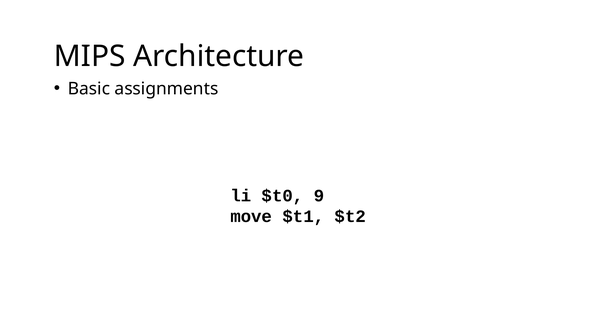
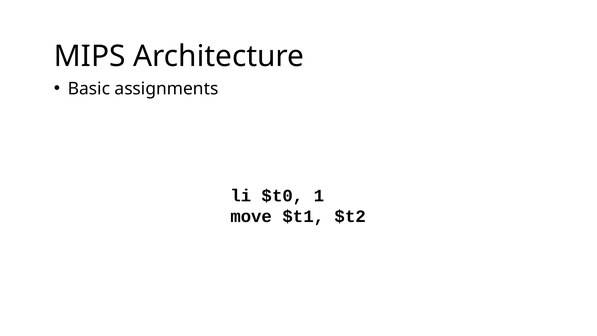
9: 9 -> 1
